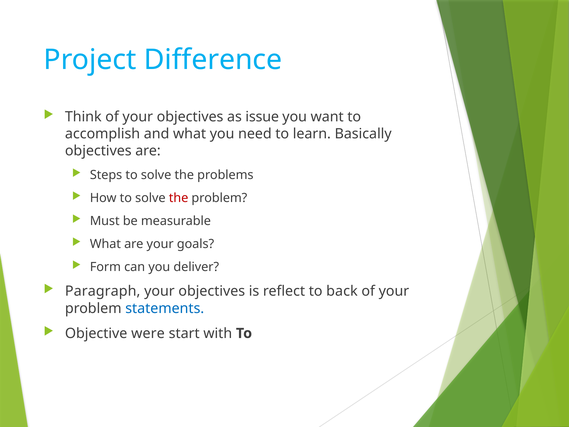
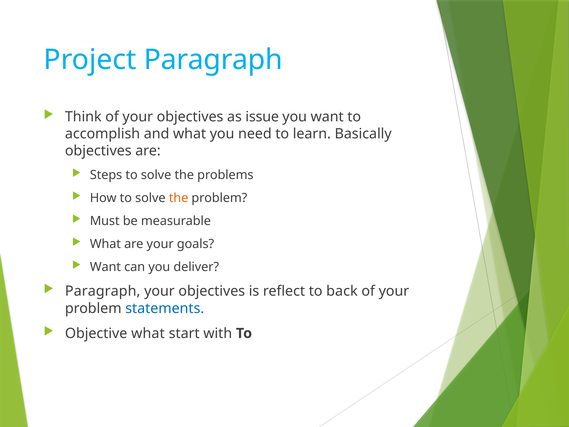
Project Difference: Difference -> Paragraph
the at (179, 198) colour: red -> orange
Form at (105, 267): Form -> Want
Objective were: were -> what
